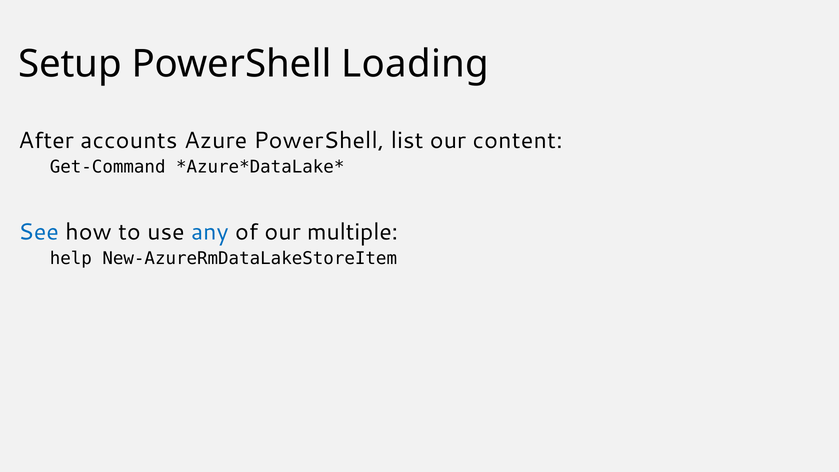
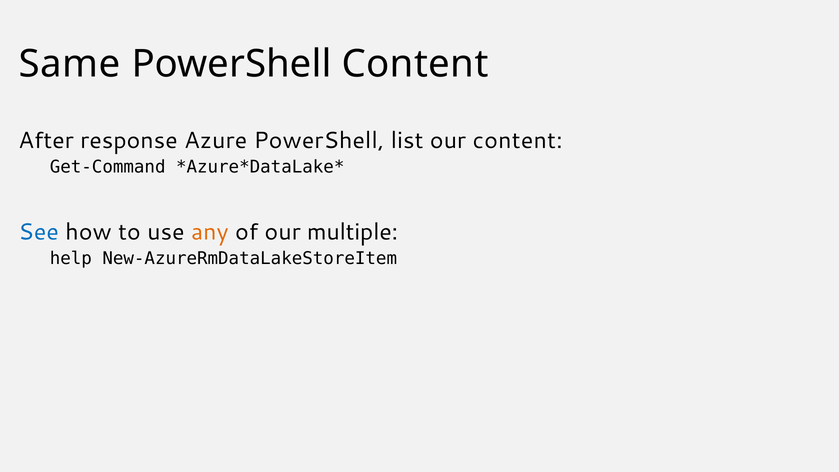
Setup: Setup -> Same
PowerShell Loading: Loading -> Content
accounts: accounts -> response
any colour: blue -> orange
